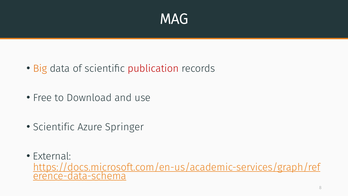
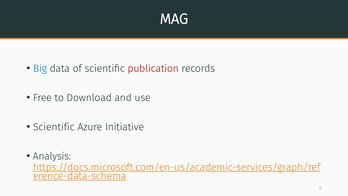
Big colour: orange -> blue
Springer: Springer -> Initiative
External: External -> Analysis
